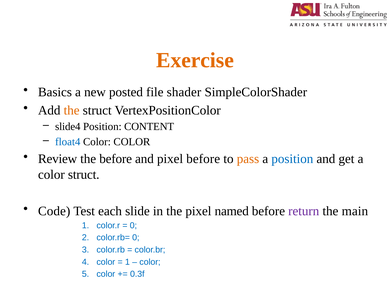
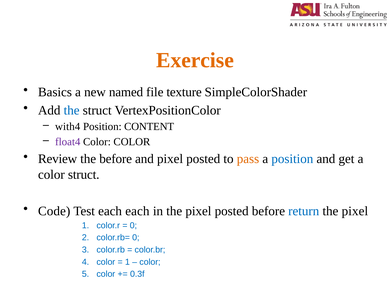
posted: posted -> named
shader: shader -> texture
the at (72, 110) colour: orange -> blue
slide4: slide4 -> with4
float4 colour: blue -> purple
and pixel before: before -> posted
each slide: slide -> each
the pixel named: named -> posted
return colour: purple -> blue
main at (355, 211): main -> pixel
